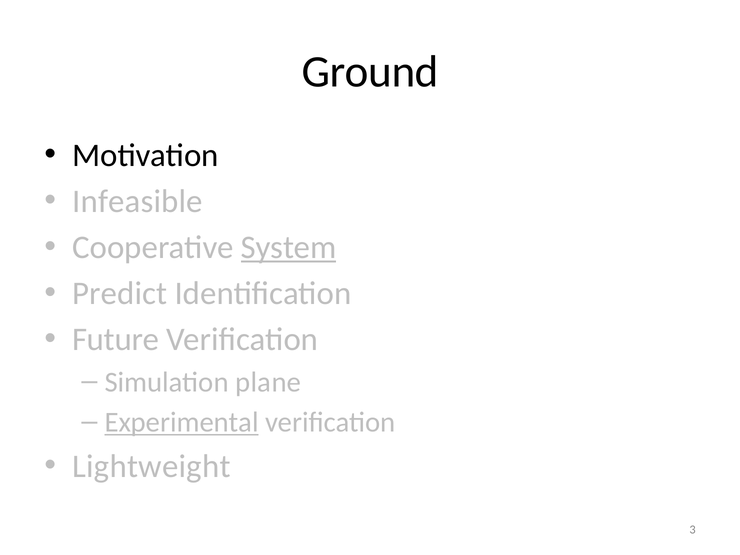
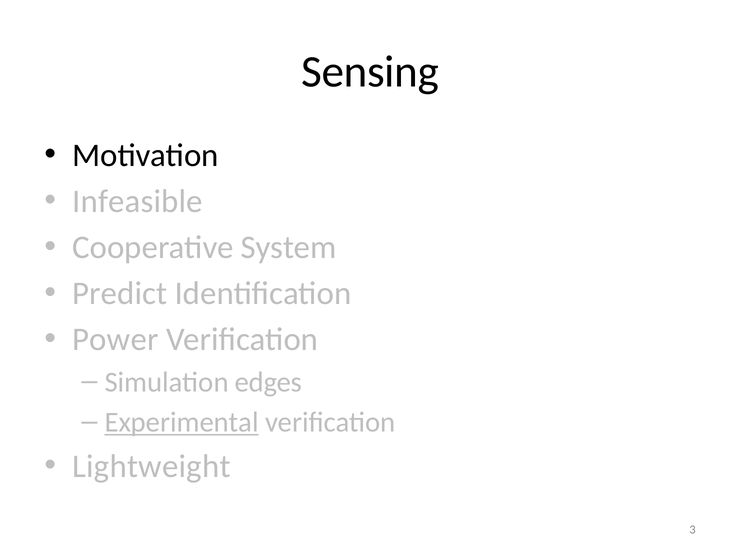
Ground: Ground -> Sensing
System underline: present -> none
Future: Future -> Power
plane: plane -> edges
